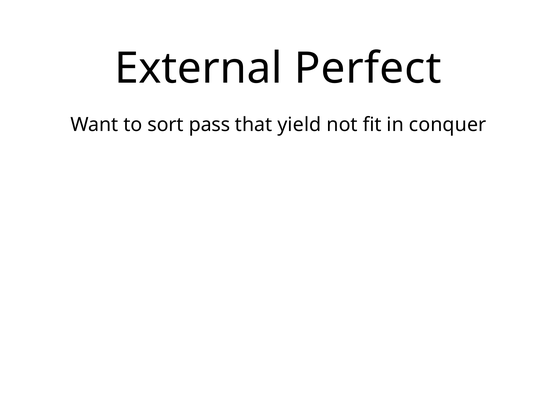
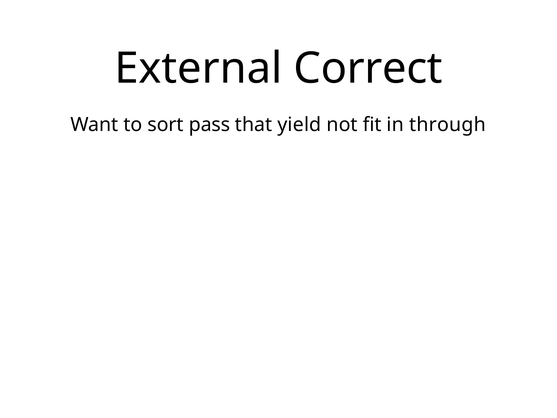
Perfect: Perfect -> Correct
conquer: conquer -> through
